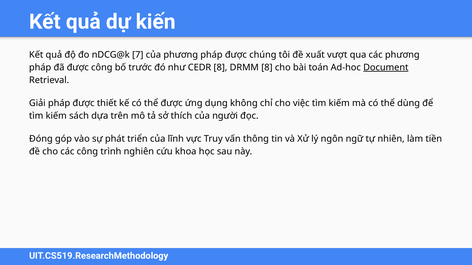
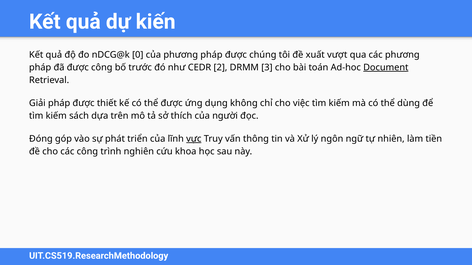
7: 7 -> 0
CEDR 8: 8 -> 2
DRMM 8: 8 -> 3
vực underline: none -> present
